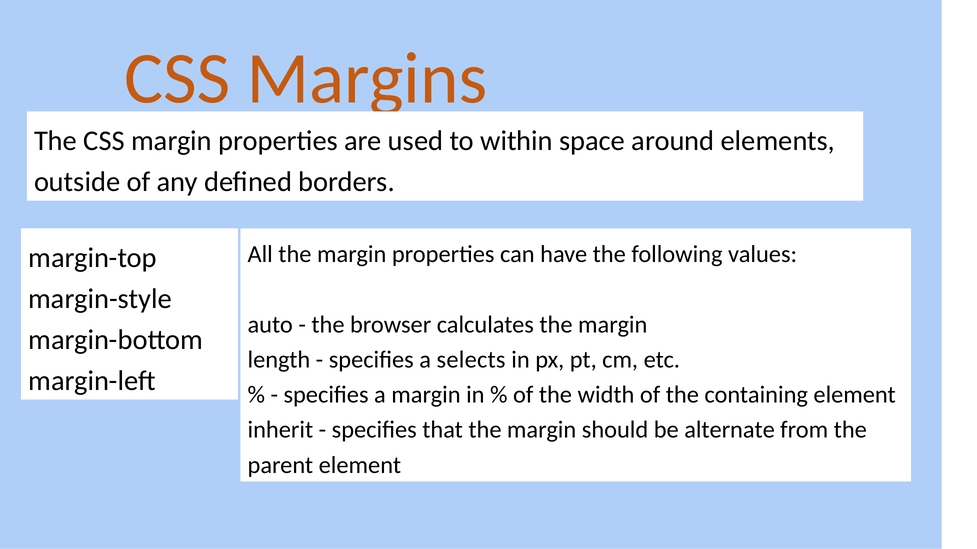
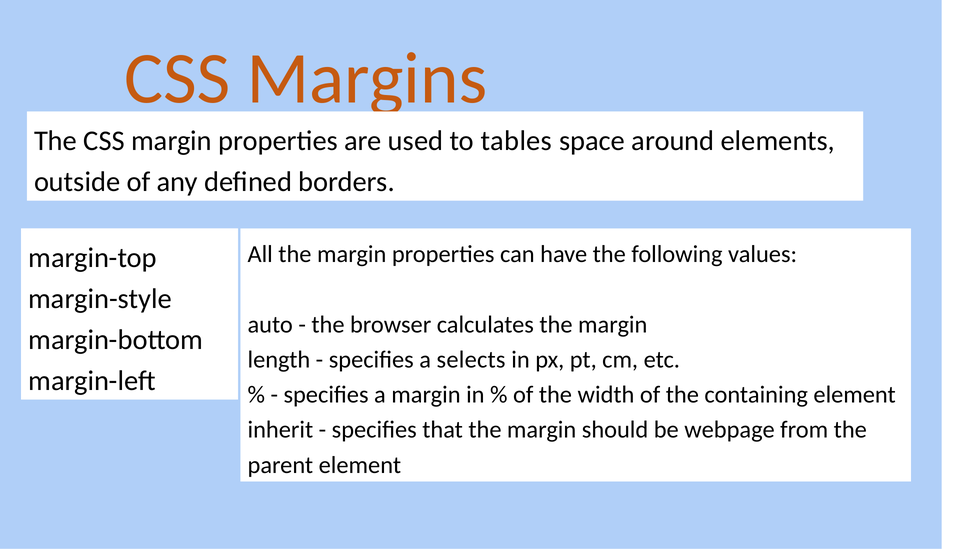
within: within -> tables
alternate: alternate -> webpage
